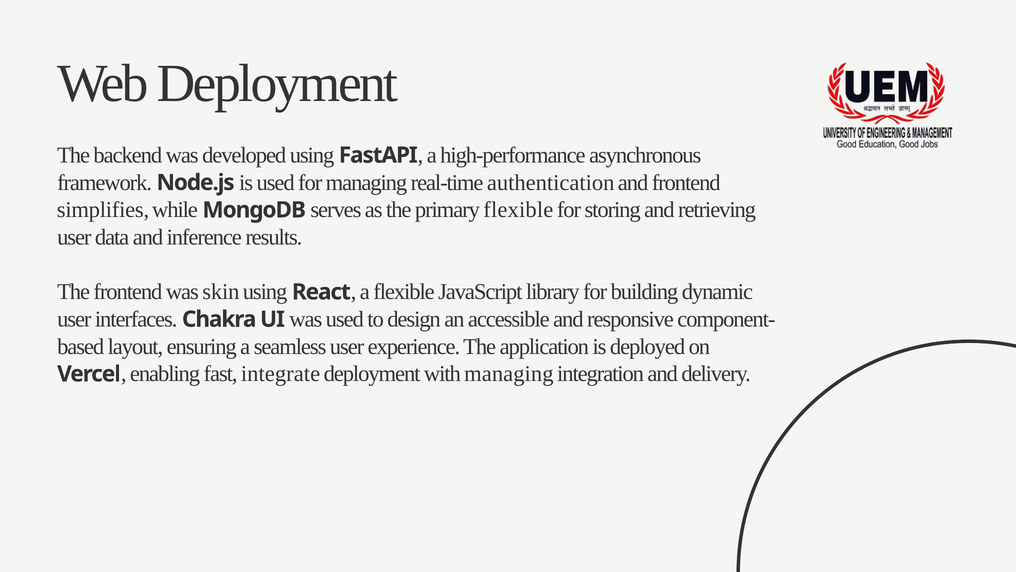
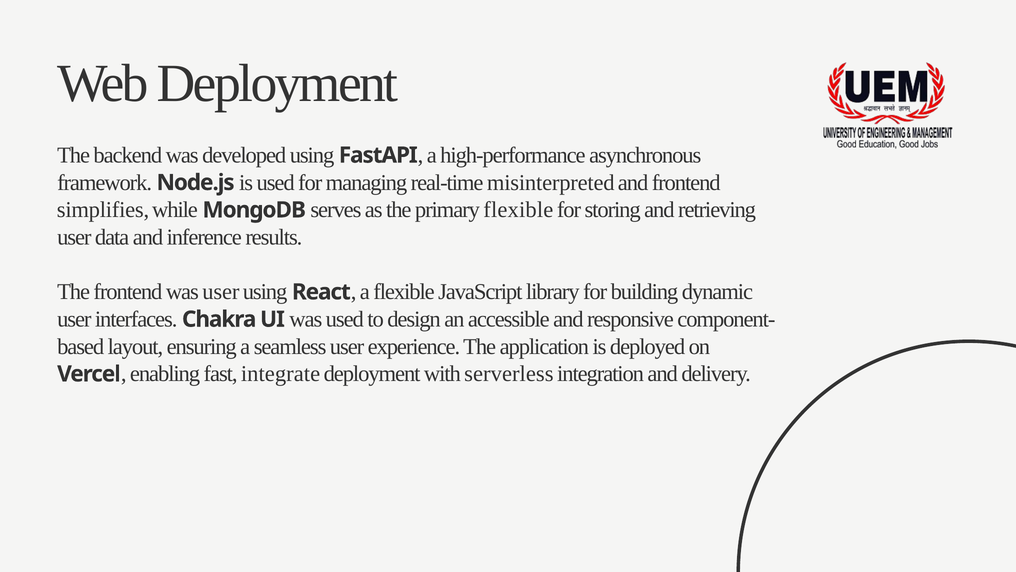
authentication: authentication -> misinterpreted
was skin: skin -> user
with managing: managing -> serverless
